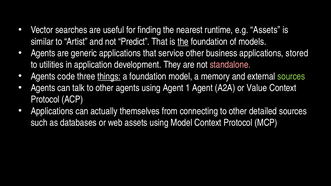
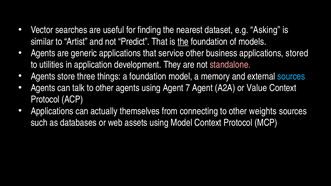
runtime: runtime -> dataset
e.g Assets: Assets -> Asking
code: code -> store
things underline: present -> none
sources at (291, 76) colour: light green -> light blue
1: 1 -> 7
detailed: detailed -> weights
